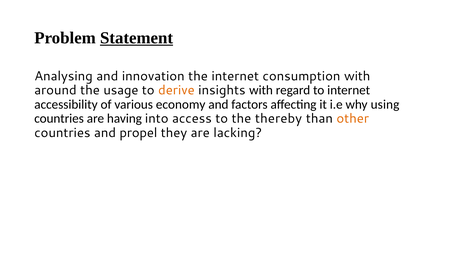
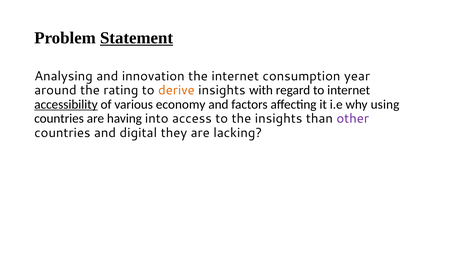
consumption with: with -> year
usage: usage -> rating
accessibility underline: none -> present
the thereby: thereby -> insights
other colour: orange -> purple
propel: propel -> digital
